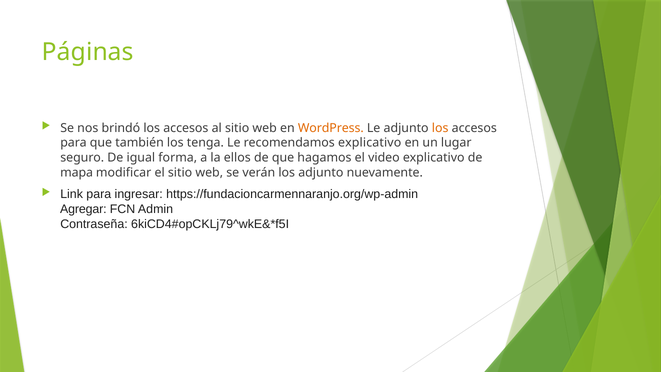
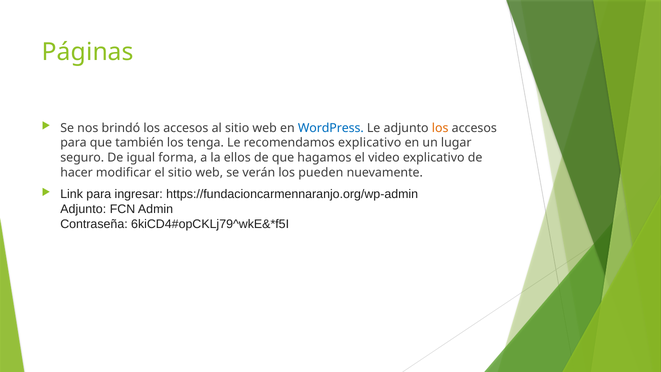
WordPress colour: orange -> blue
mapa: mapa -> hacer
los adjunto: adjunto -> pueden
Agregar at (83, 209): Agregar -> Adjunto
